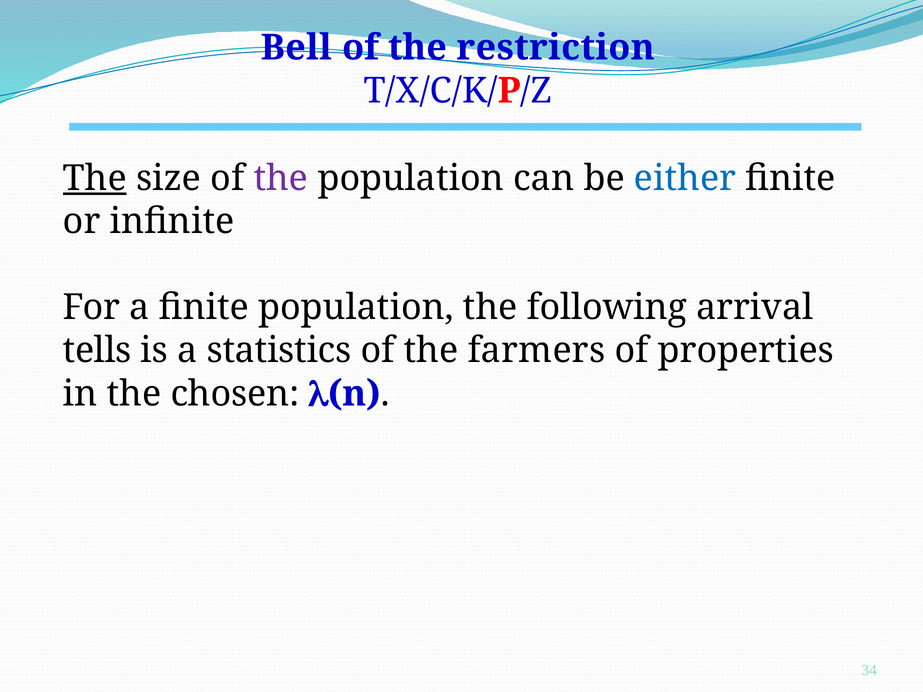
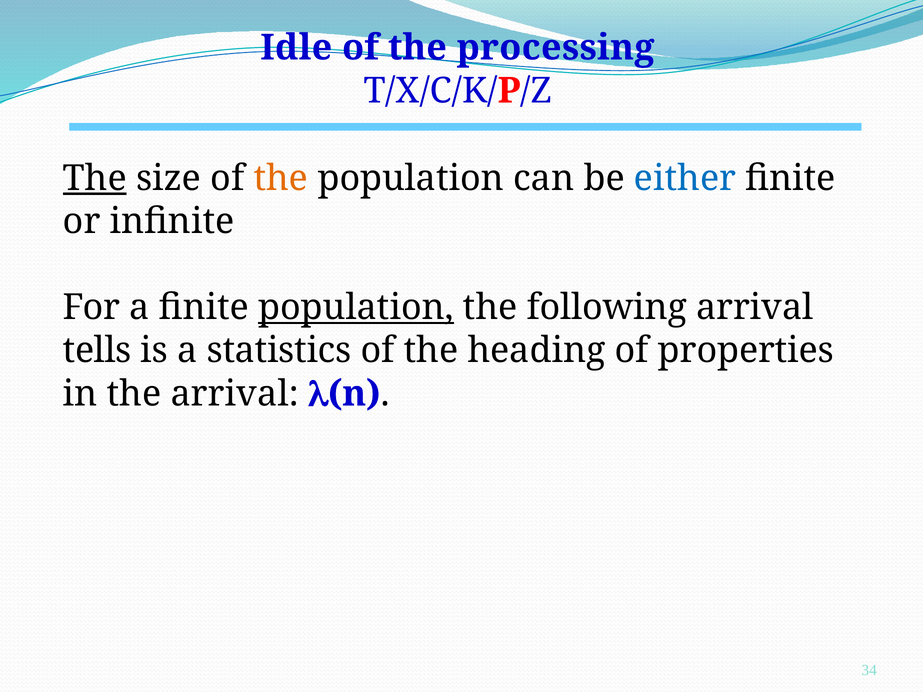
Bell: Bell -> Idle
restriction: restriction -> processing
the at (281, 178) colour: purple -> orange
population at (356, 308) underline: none -> present
farmers: farmers -> heading
the chosen: chosen -> arrival
